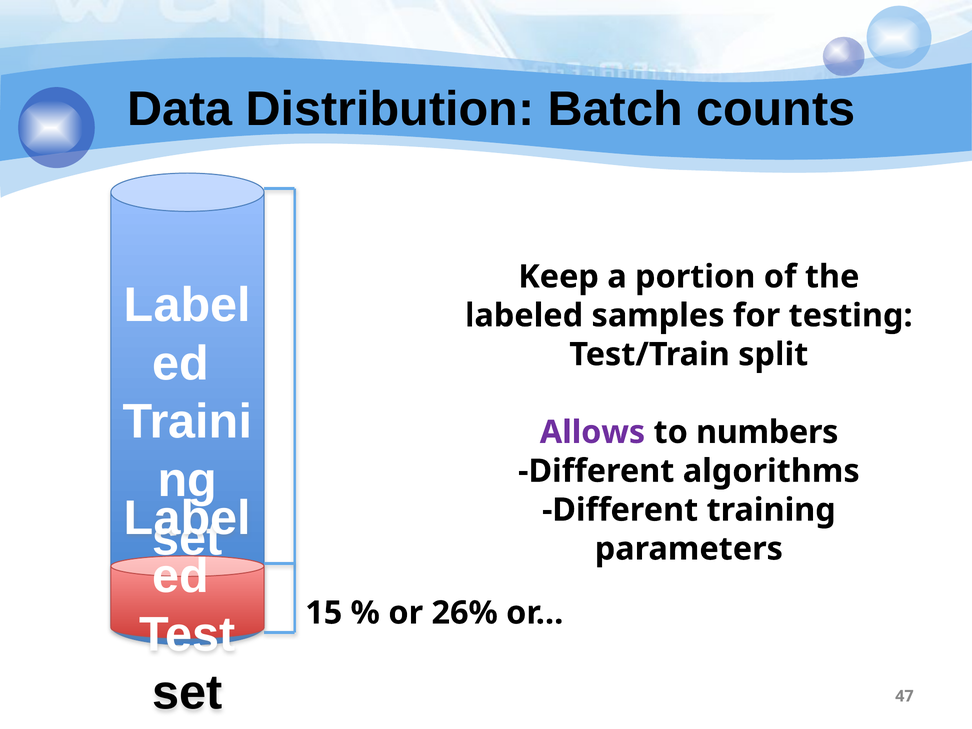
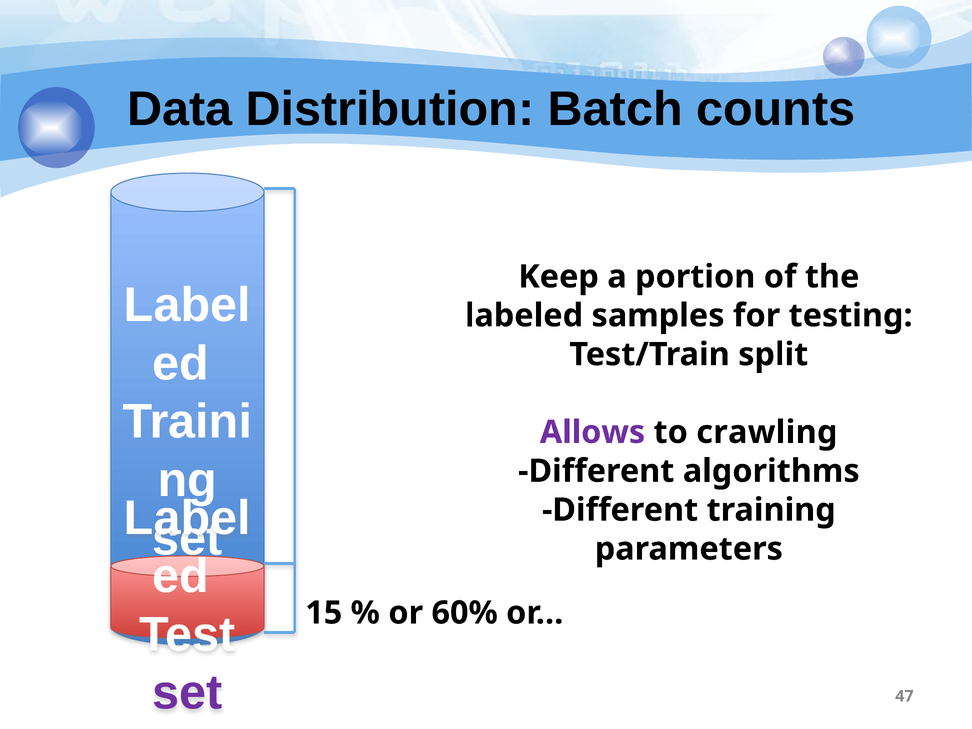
numbers: numbers -> crawling
26%: 26% -> 60%
set at (187, 693) colour: black -> purple
